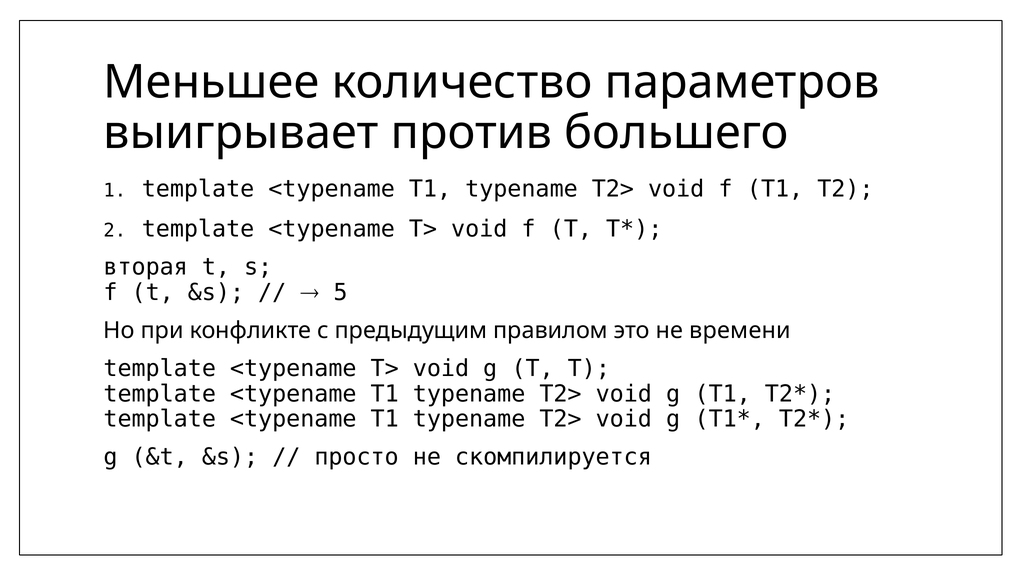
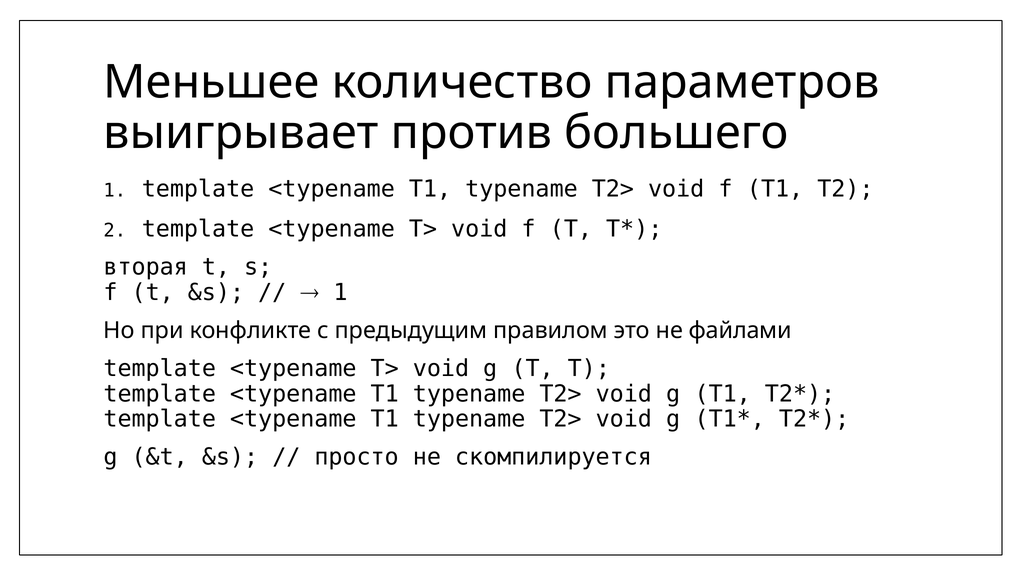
5 at (340, 292): 5 -> 1
времени: времени -> файлами
